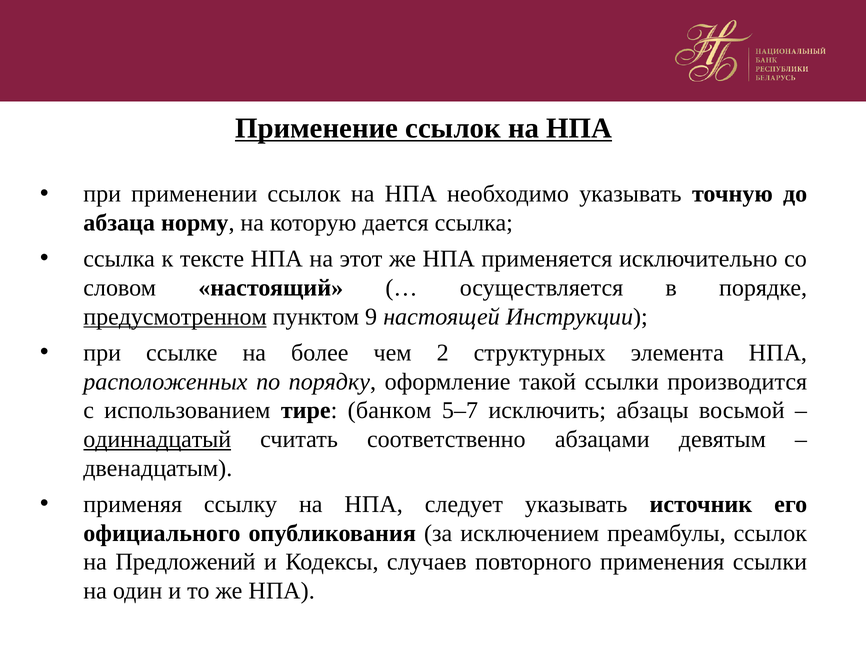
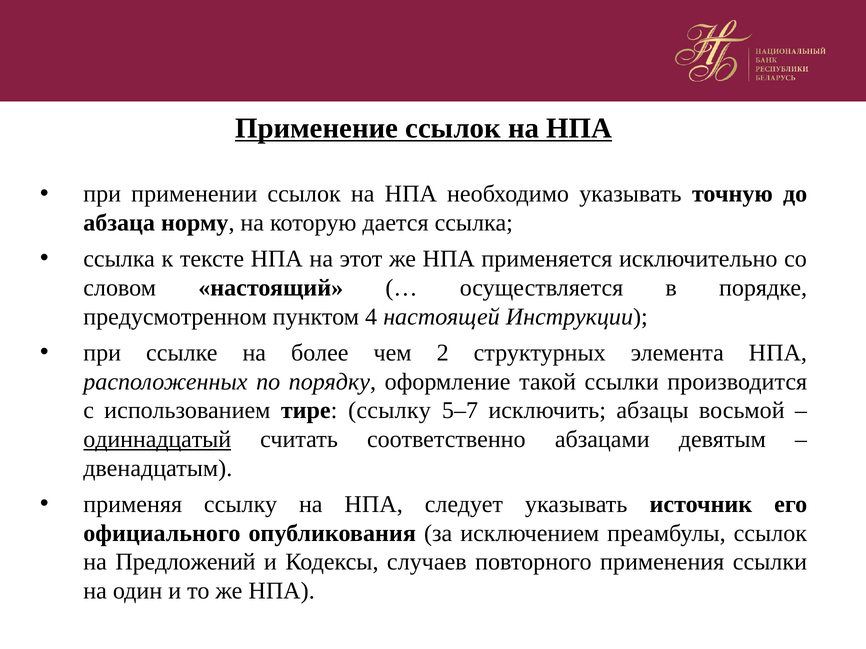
предусмотренном underline: present -> none
9: 9 -> 4
тире банком: банком -> ссылку
